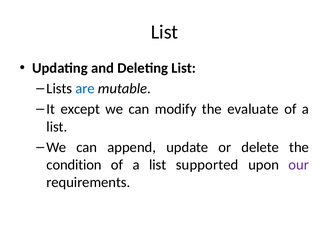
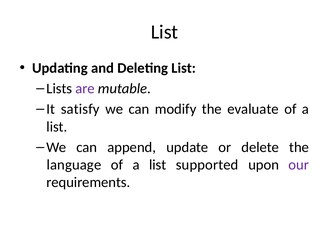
are colour: blue -> purple
except: except -> satisfy
condition: condition -> language
